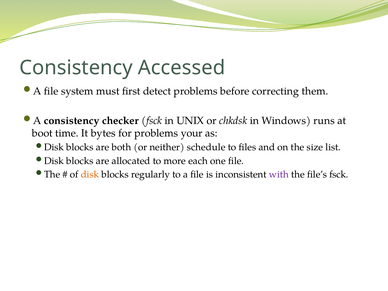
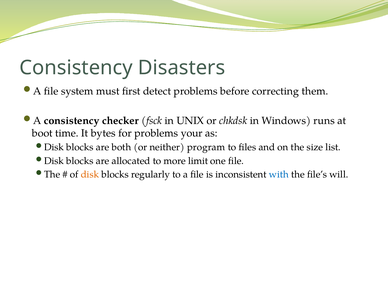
Accessed: Accessed -> Disasters
schedule: schedule -> program
each: each -> limit
with colour: purple -> blue
file’s fsck: fsck -> will
